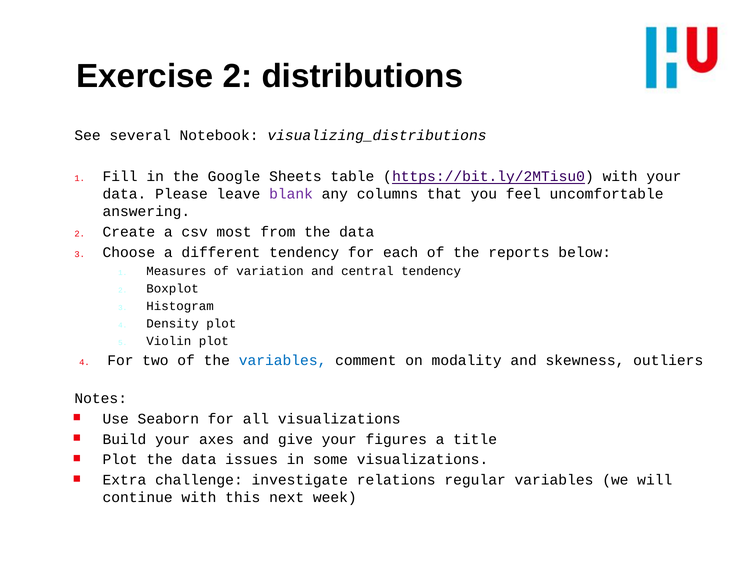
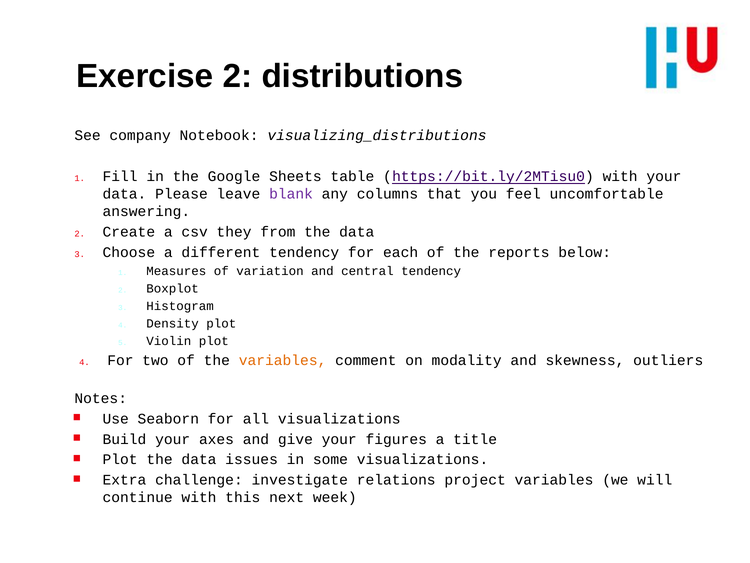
several: several -> company
most: most -> they
variables at (283, 360) colour: blue -> orange
regular: regular -> project
